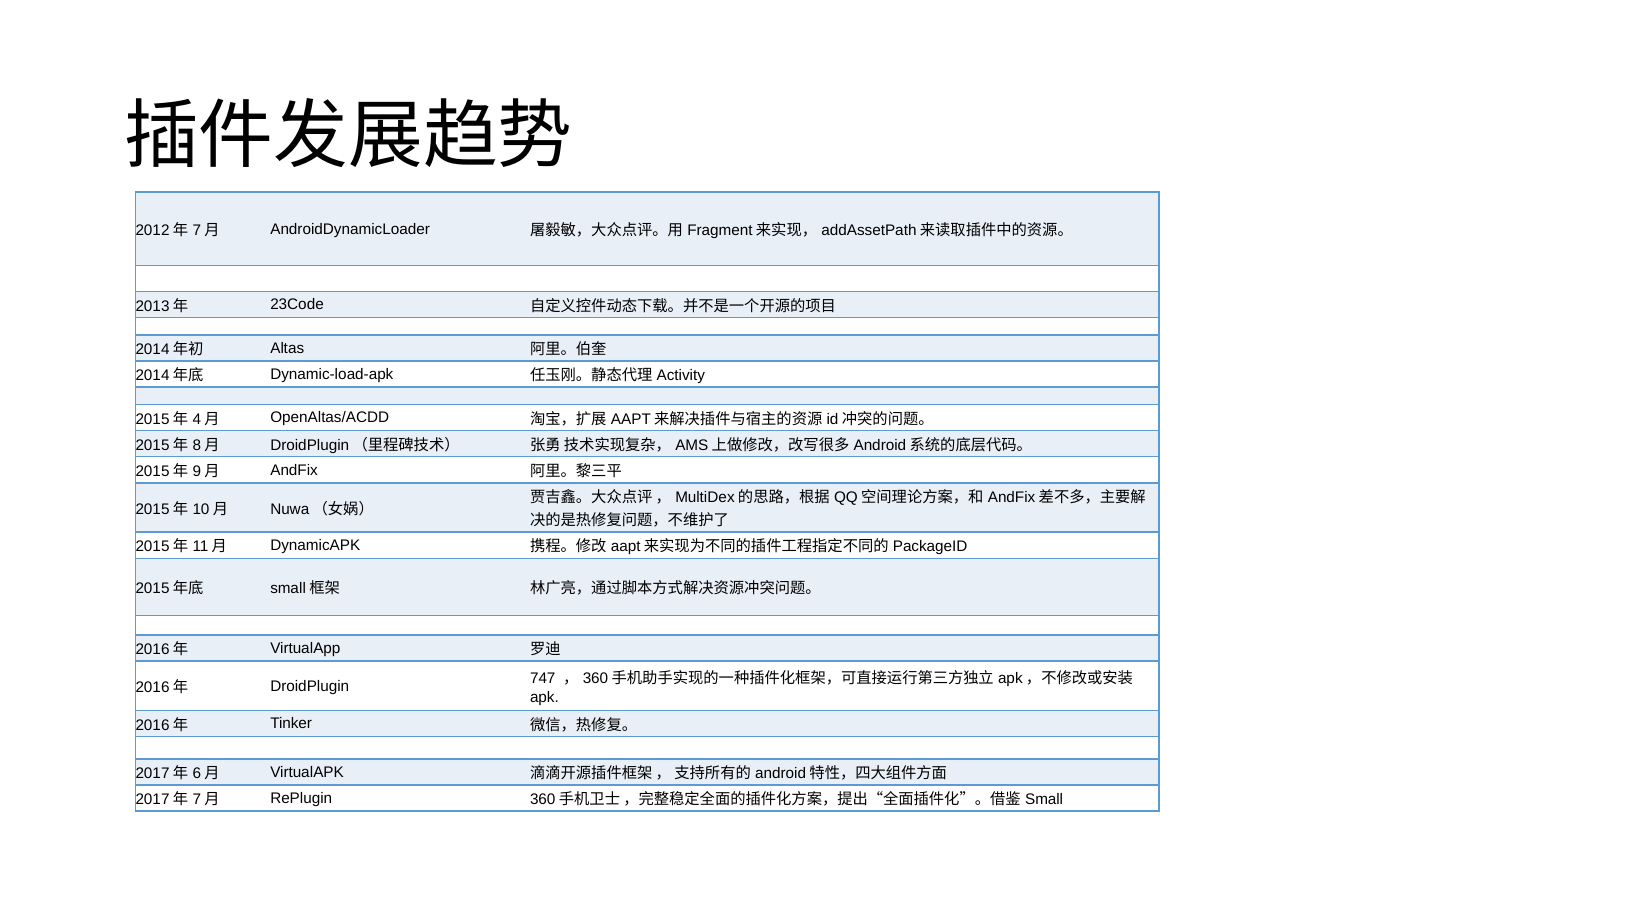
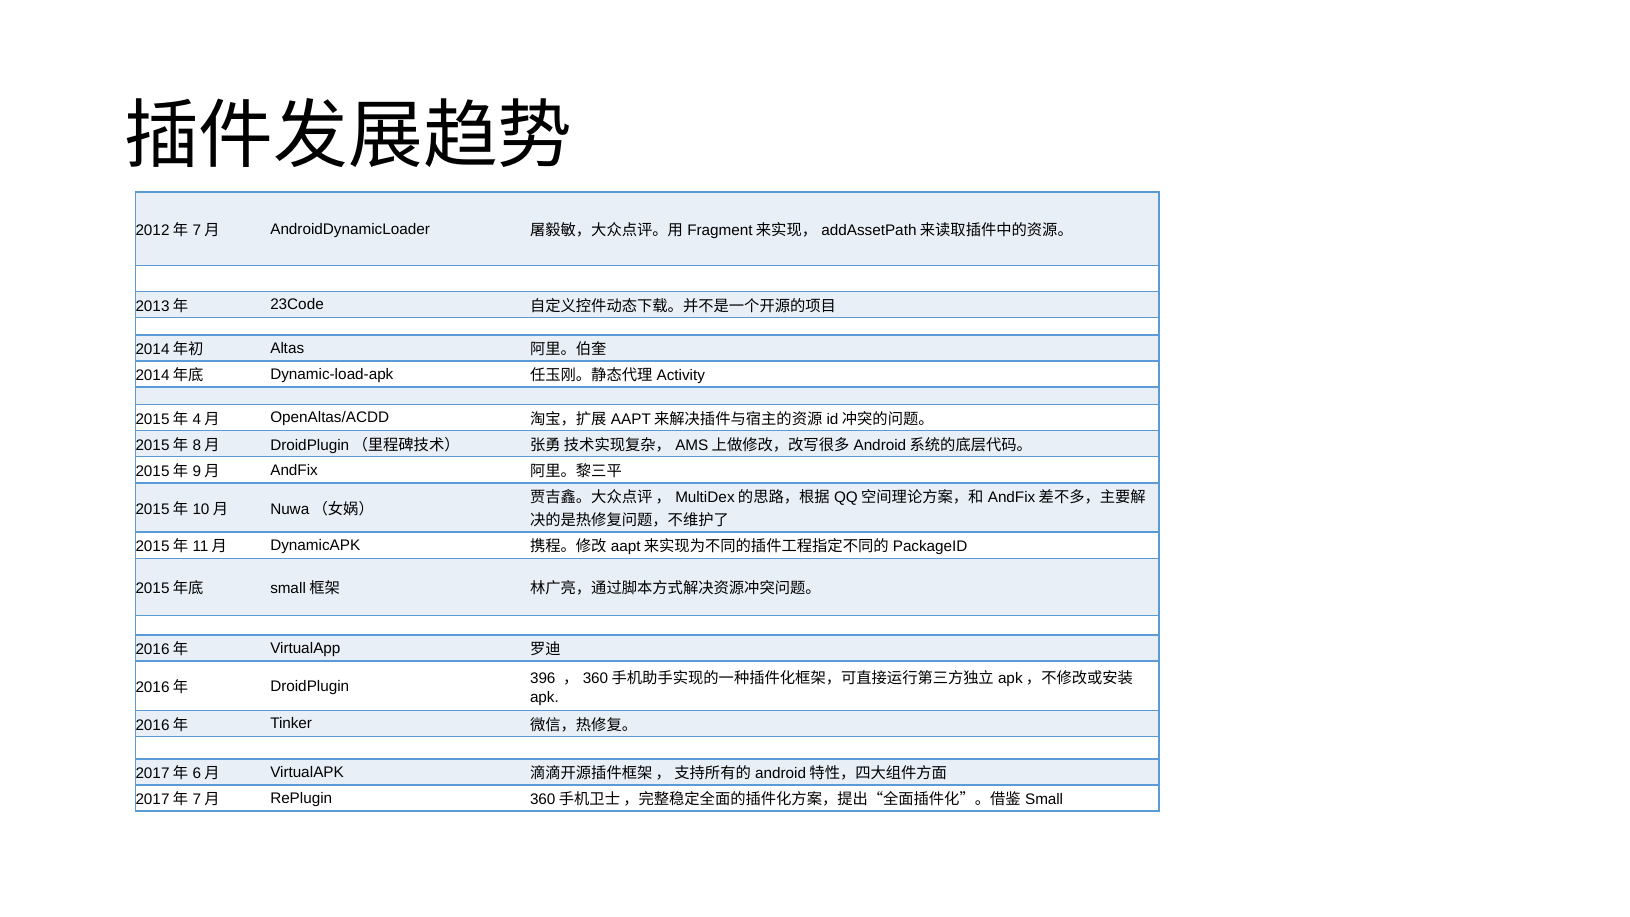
747: 747 -> 396
